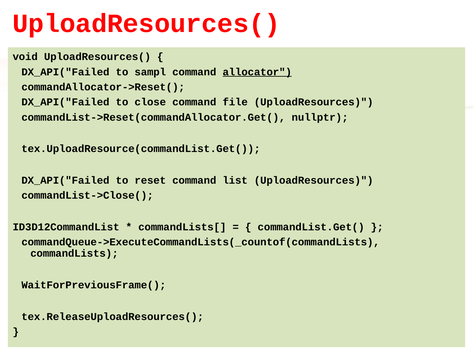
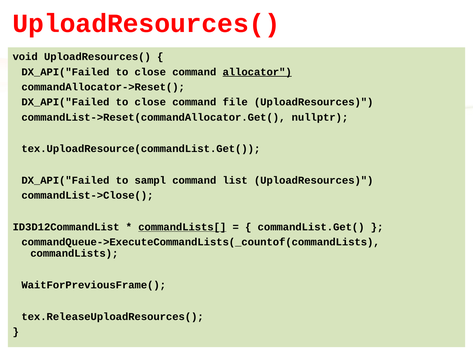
sampl at (150, 72): sampl -> close
reset: reset -> sampl
commandLists[ underline: none -> present
